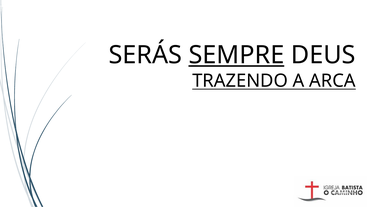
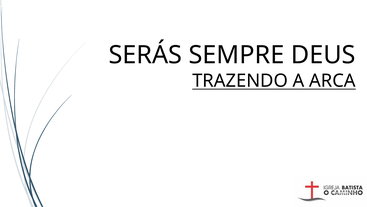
SEMPRE underline: present -> none
